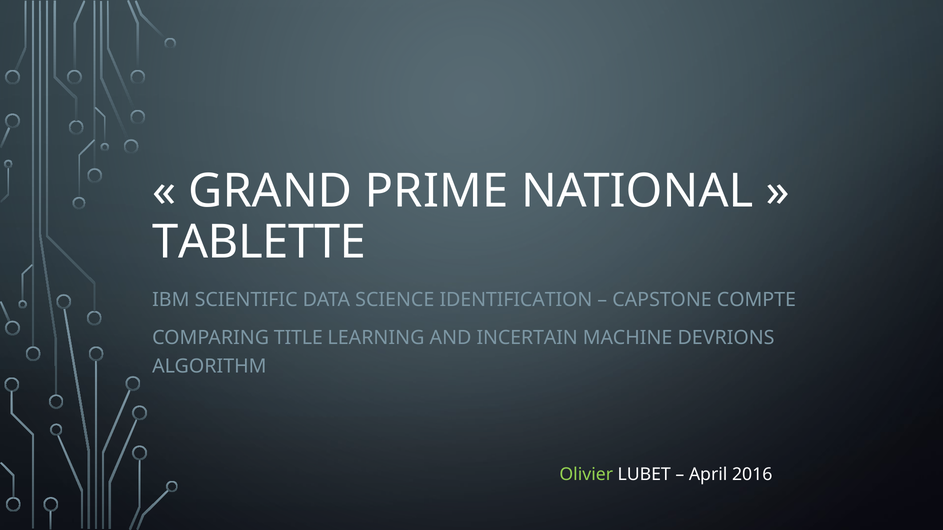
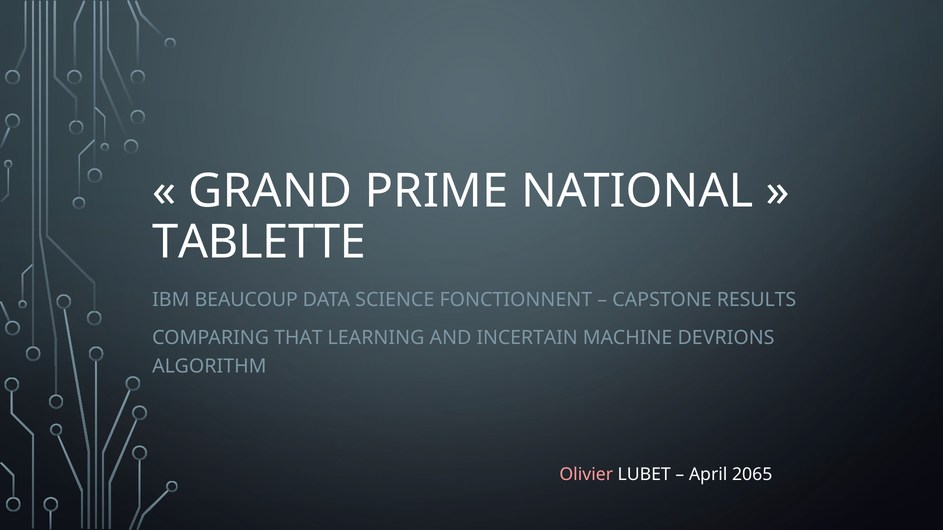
SCIENTIFIC: SCIENTIFIC -> BEAUCOUP
IDENTIFICATION: IDENTIFICATION -> FONCTIONNENT
COMPTE: COMPTE -> RESULTS
TITLE: TITLE -> THAT
Olivier colour: light green -> pink
2016: 2016 -> 2065
